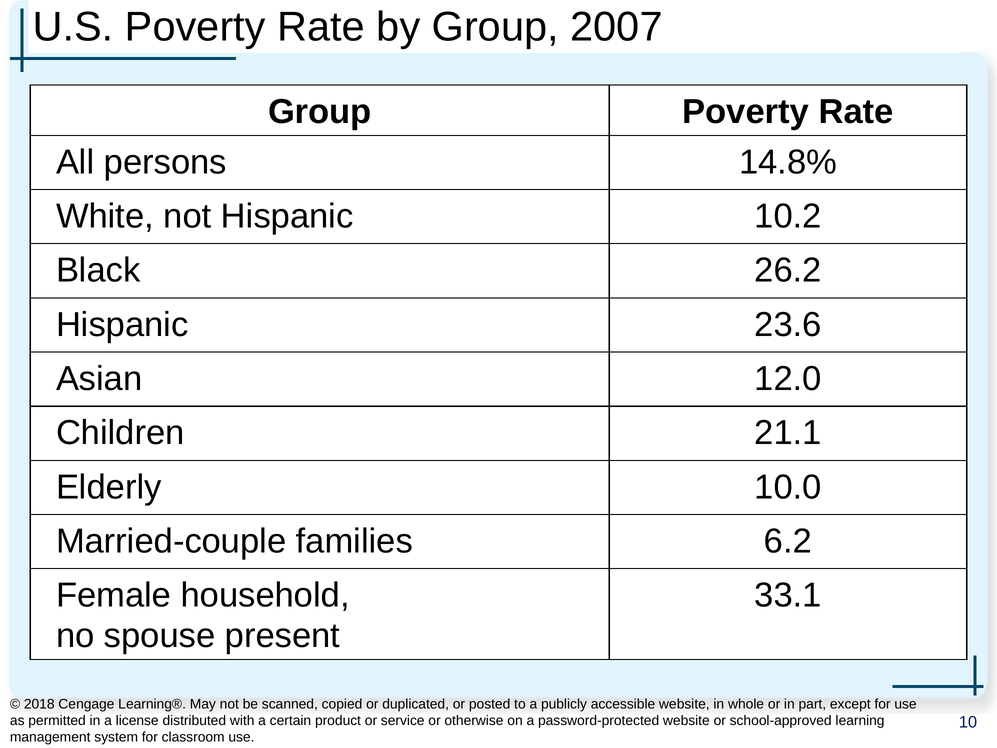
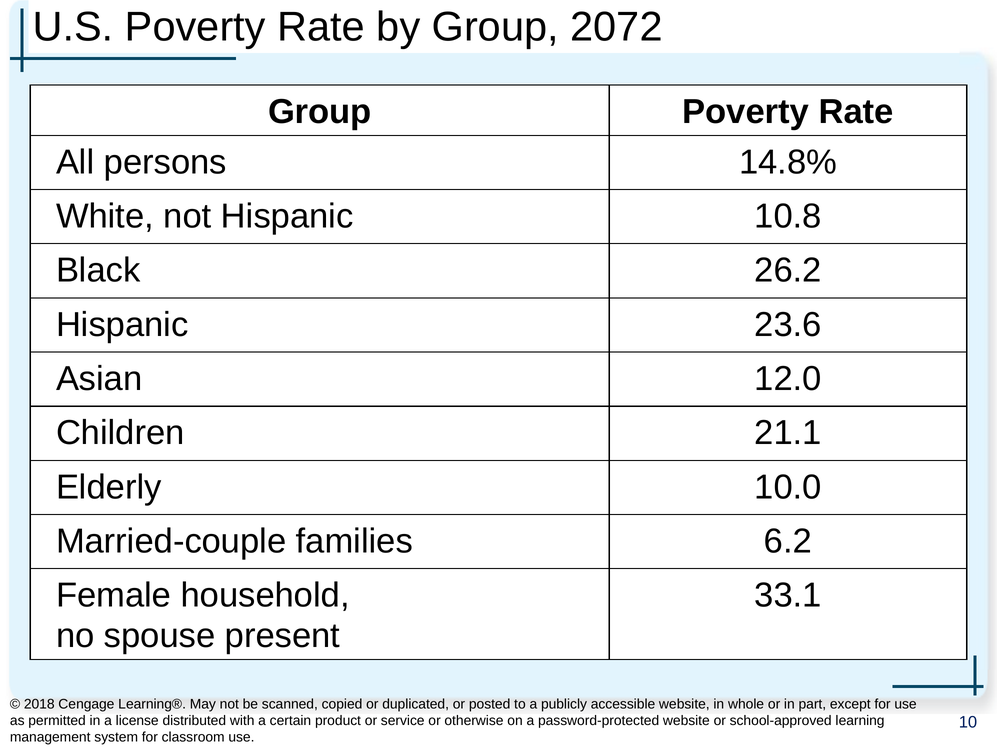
2007: 2007 -> 2072
10.2: 10.2 -> 10.8
